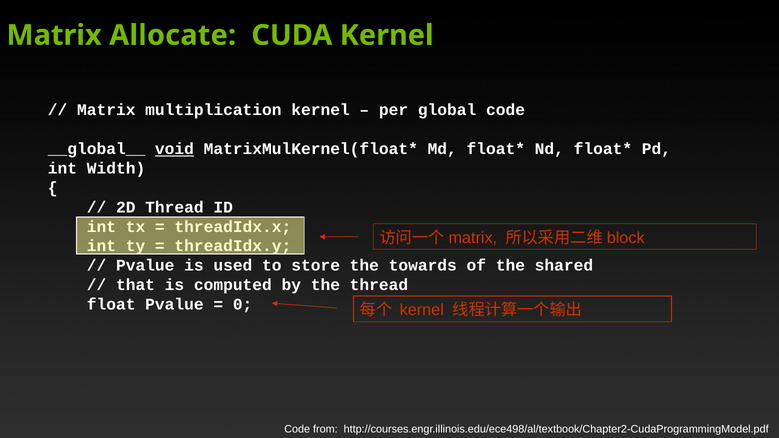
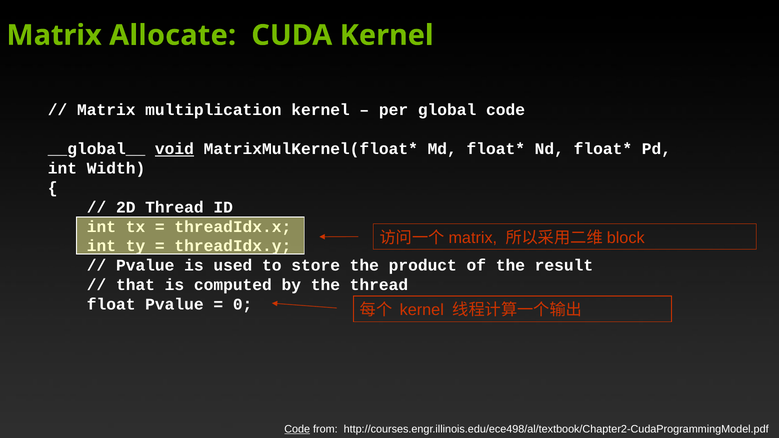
towards: towards -> product
shared: shared -> result
Code at (297, 429) underline: none -> present
